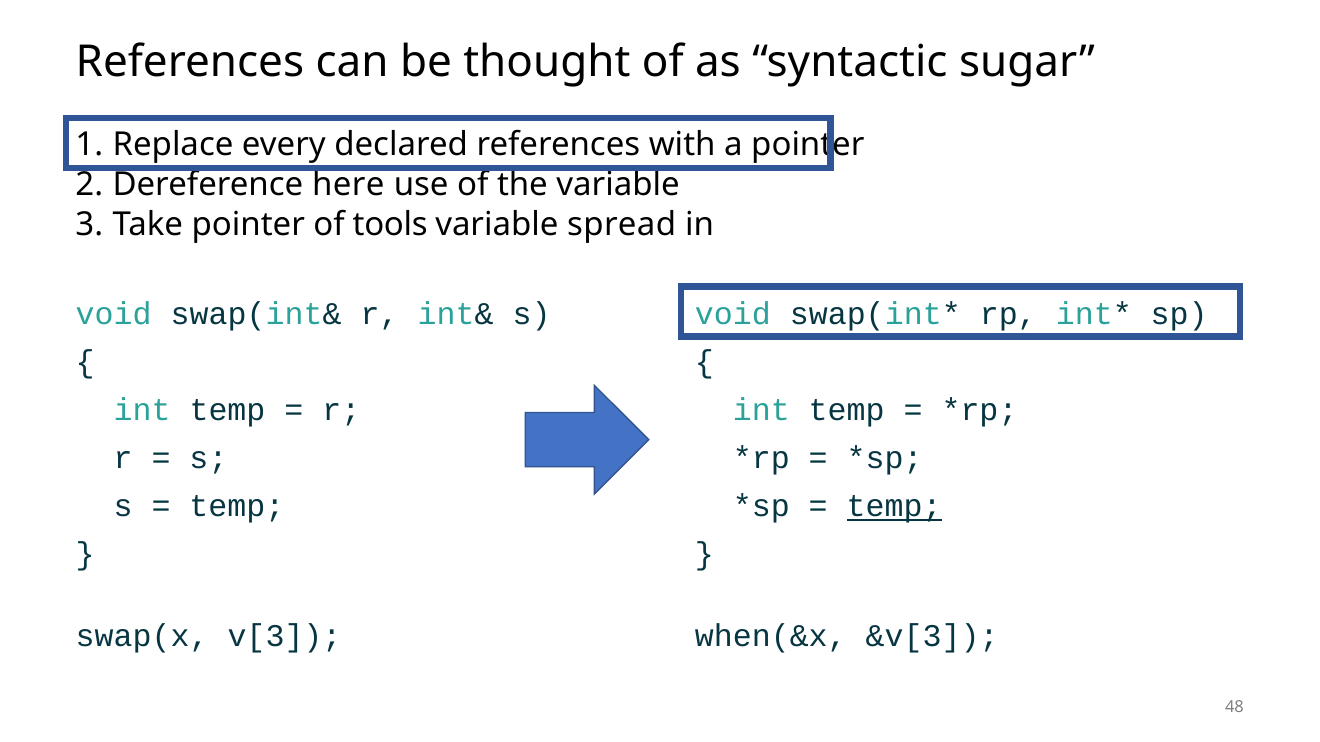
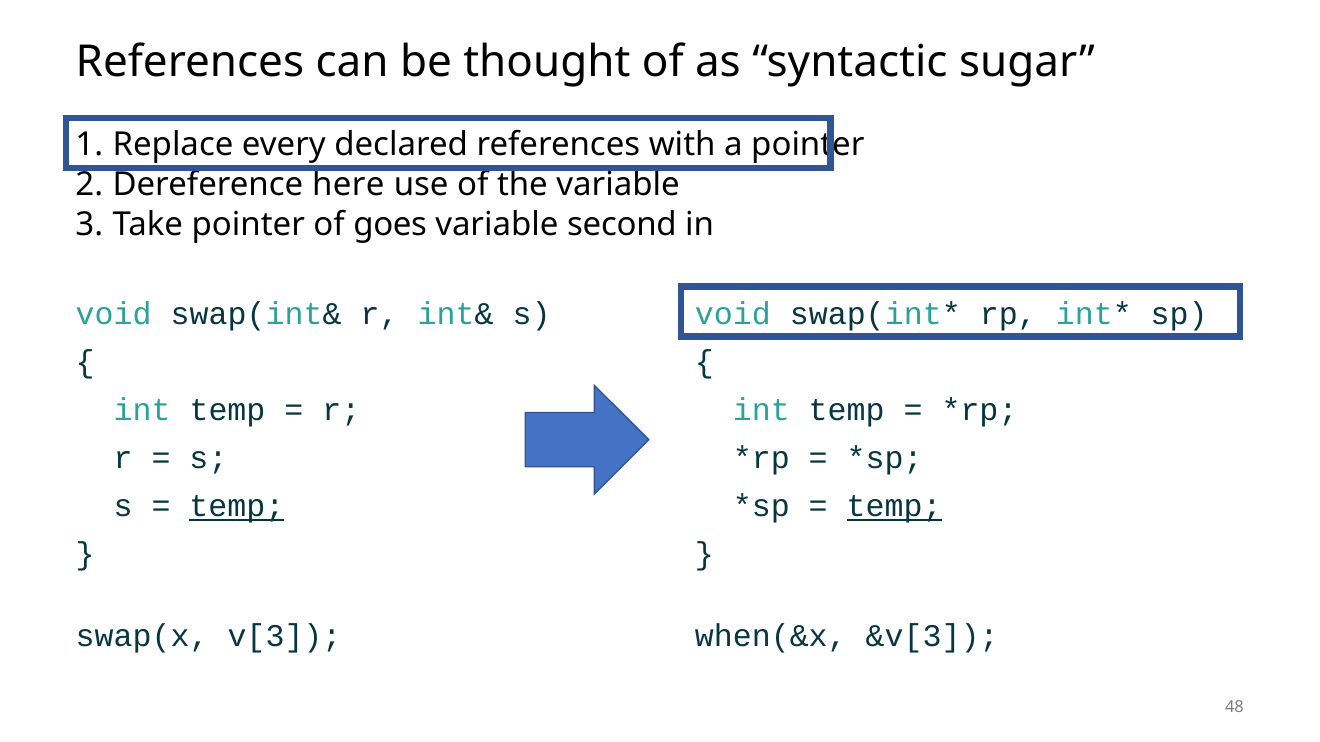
tools: tools -> goes
spread: spread -> second
temp at (237, 506) underline: none -> present
